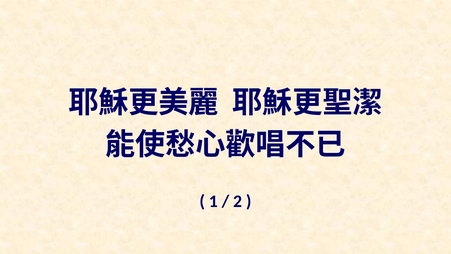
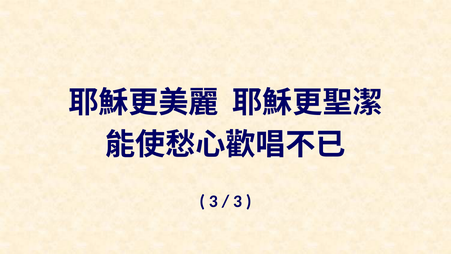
1 at (213, 201): 1 -> 3
2 at (238, 201): 2 -> 3
